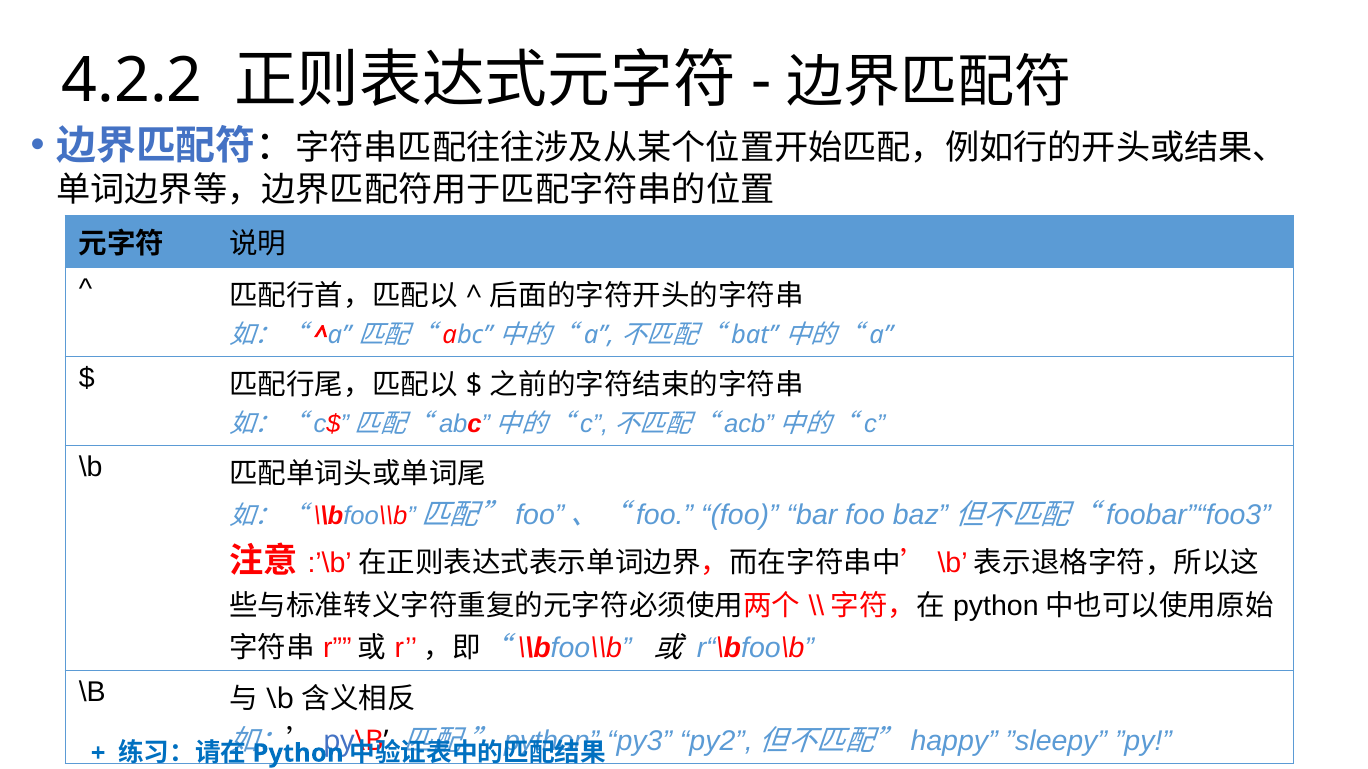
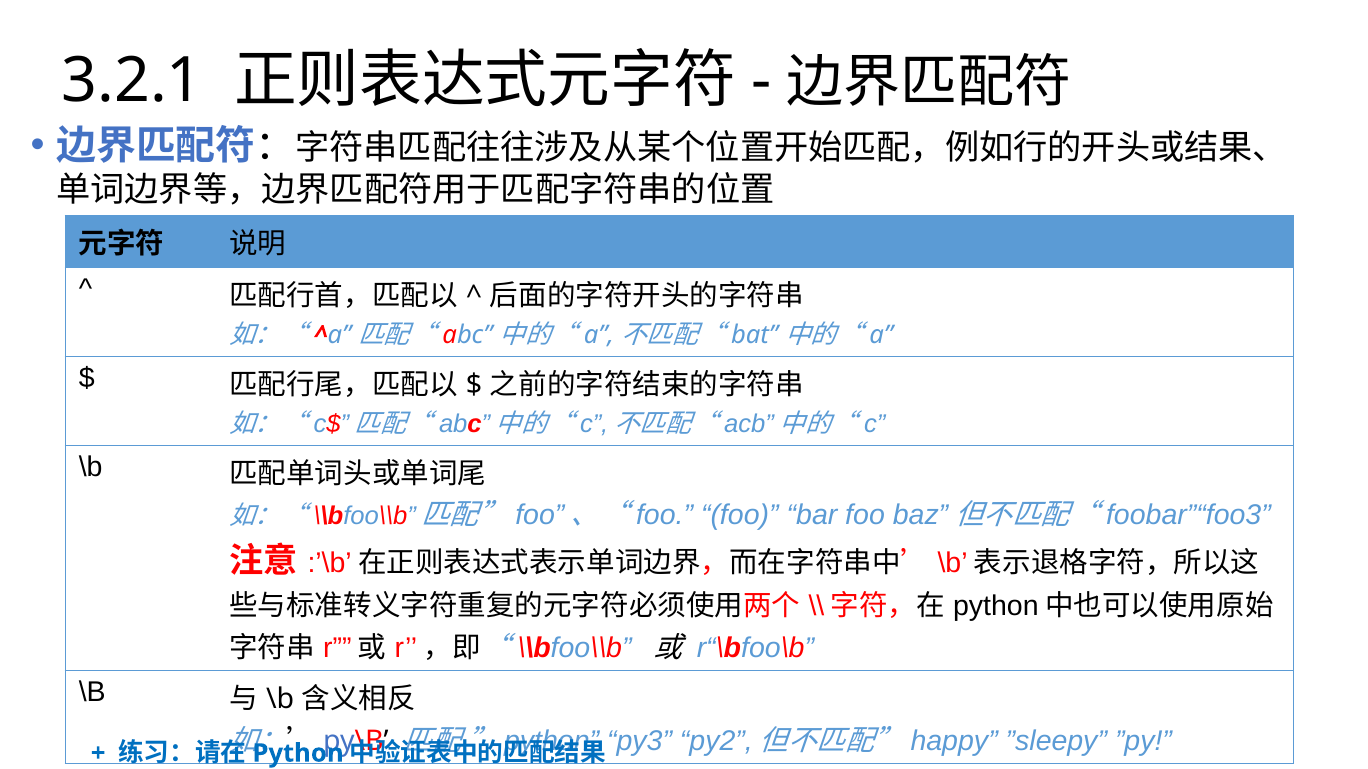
4.2.2: 4.2.2 -> 3.2.1
